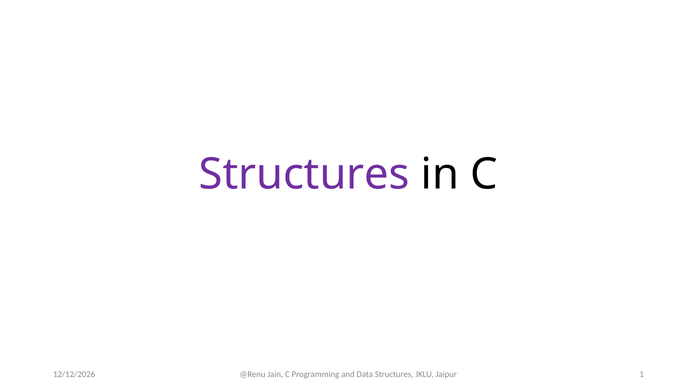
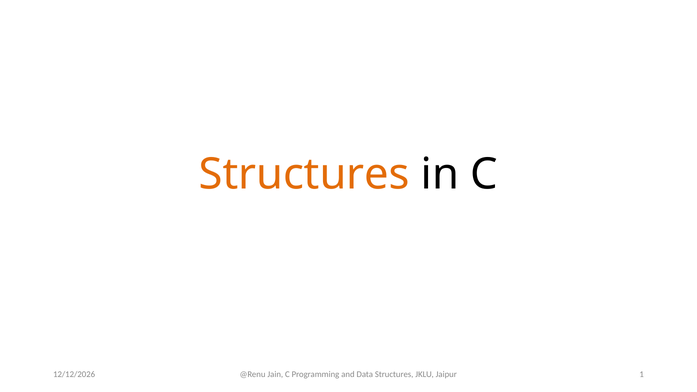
Structures at (304, 174) colour: purple -> orange
